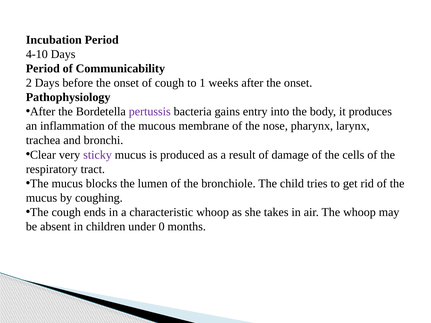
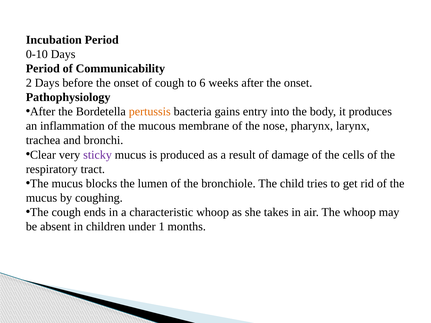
4-10: 4-10 -> 0-10
1: 1 -> 6
pertussis colour: purple -> orange
0: 0 -> 1
